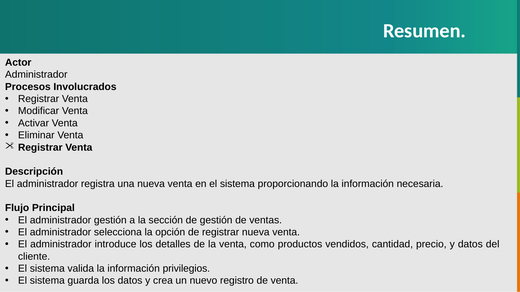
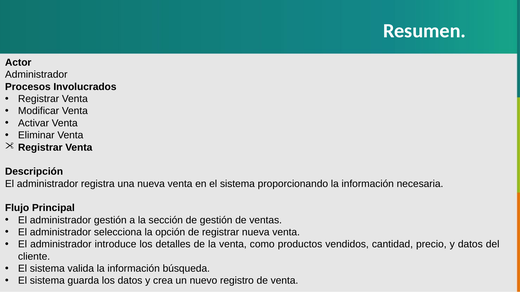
privilegios: privilegios -> búsqueda
